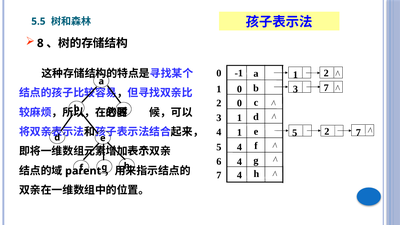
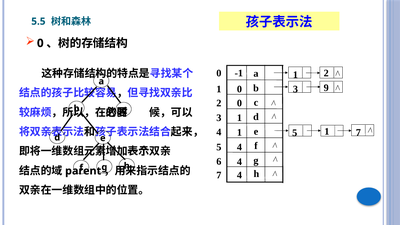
8 at (40, 43): 8 -> 0
3 7: 7 -> 9
5 2: 2 -> 1
